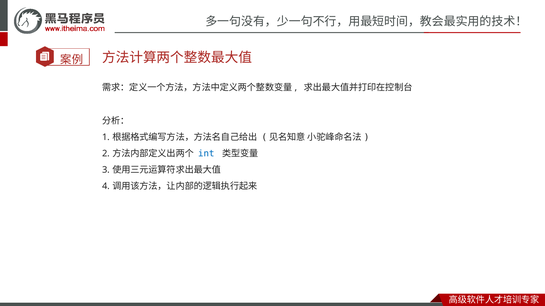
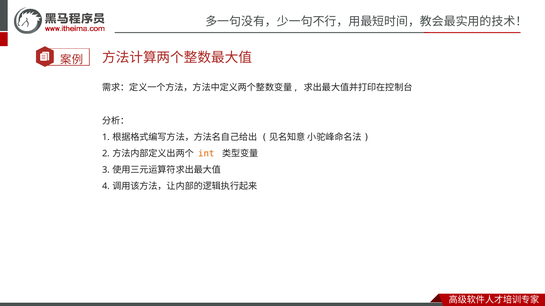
int colour: blue -> orange
